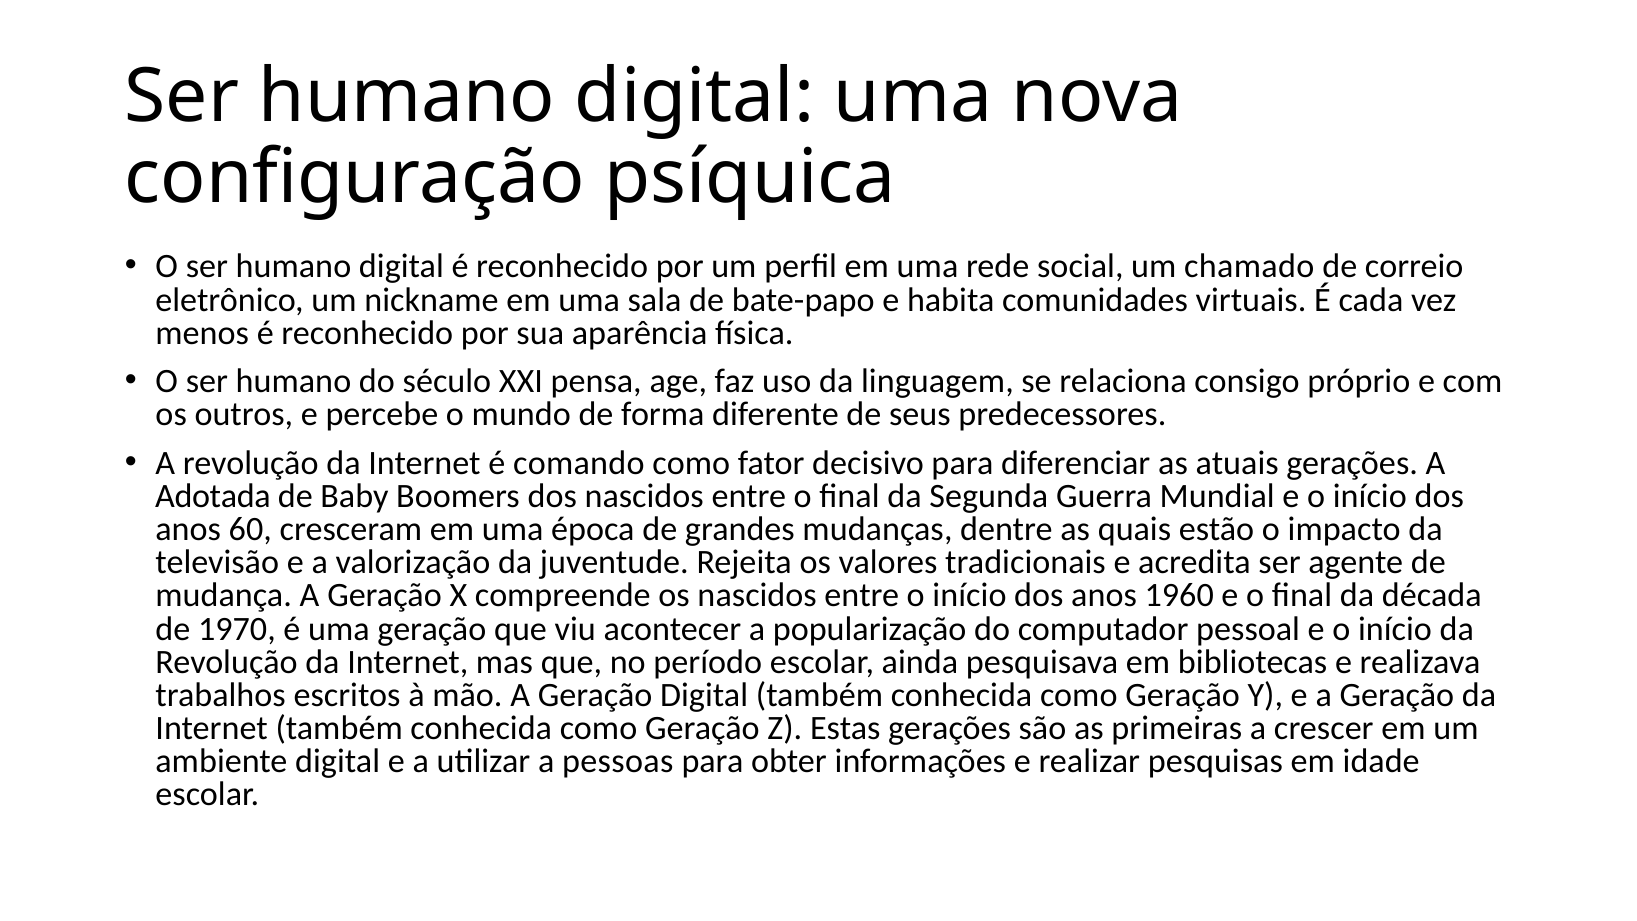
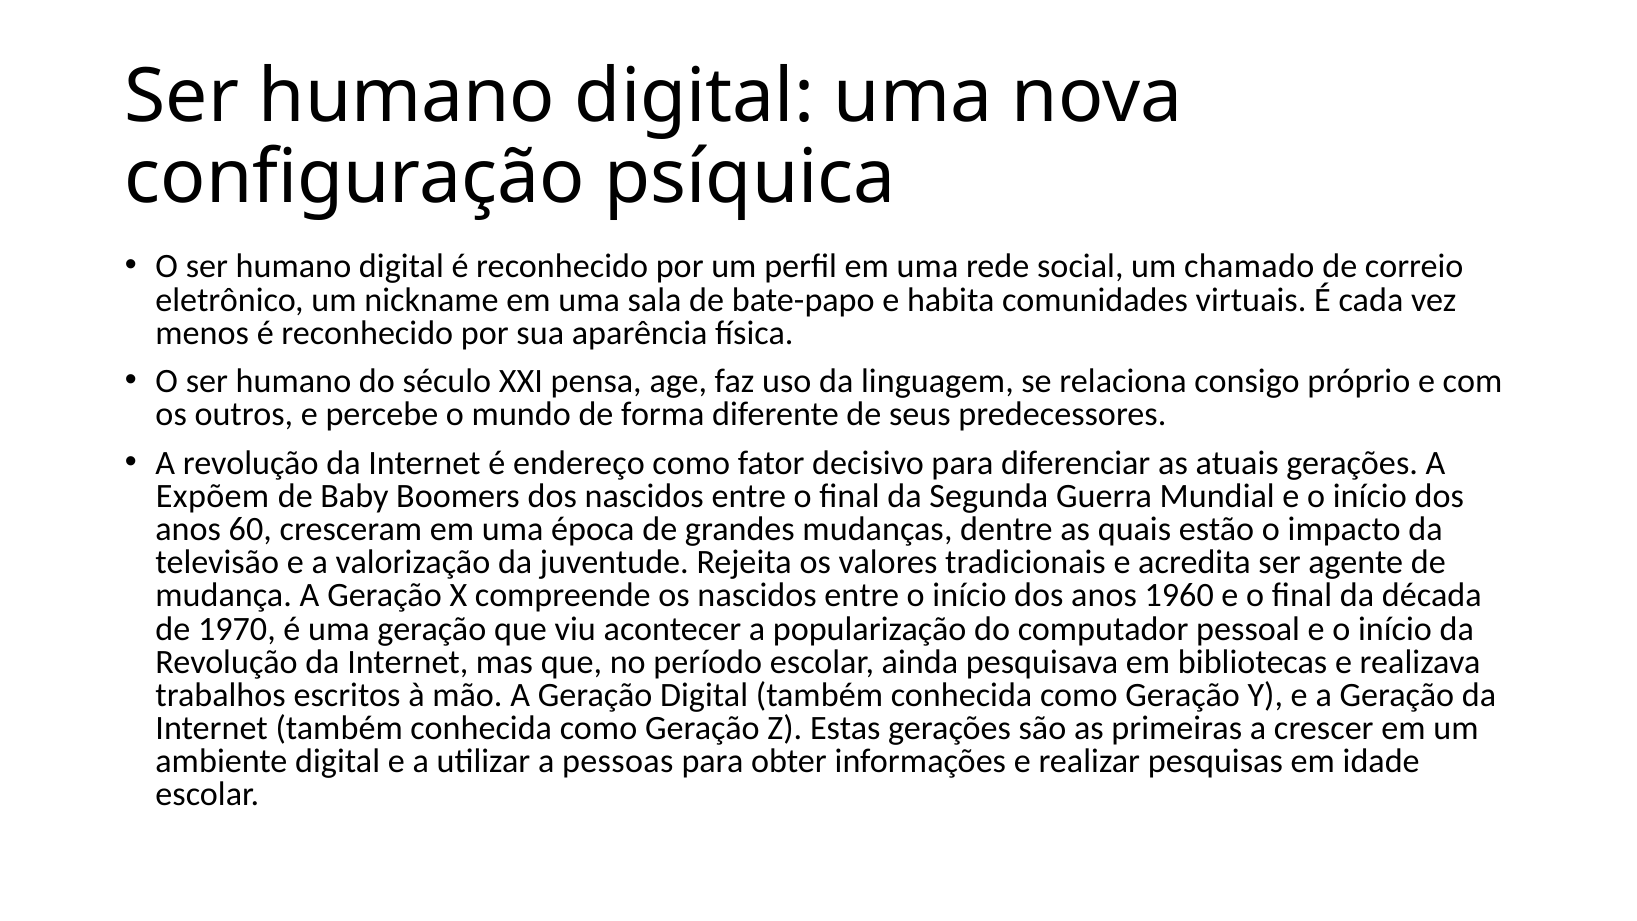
comando: comando -> endereço
Adotada: Adotada -> Expõem
